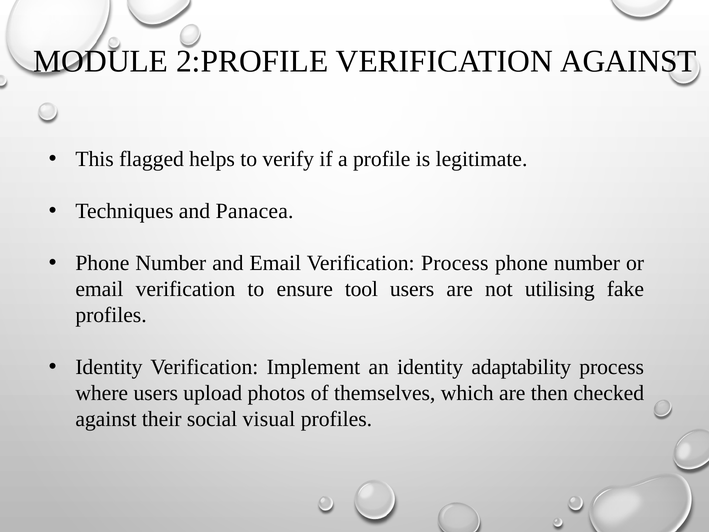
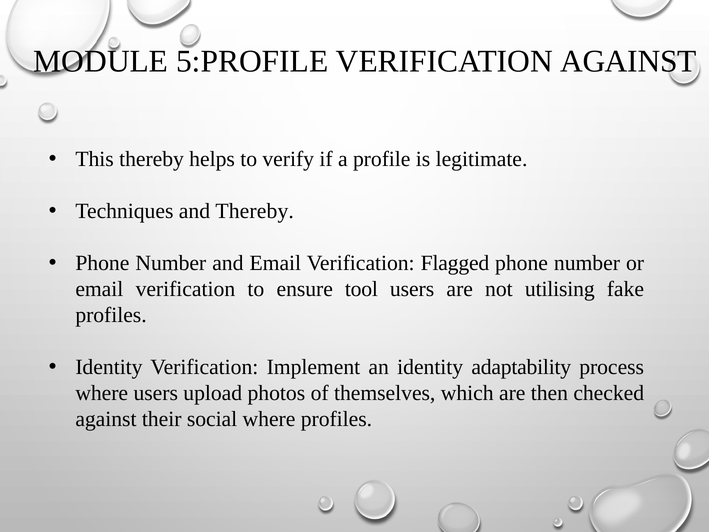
2:PROFILE: 2:PROFILE -> 5:PROFILE
This flagged: flagged -> thereby
and Panacea: Panacea -> Thereby
Verification Process: Process -> Flagged
social visual: visual -> where
